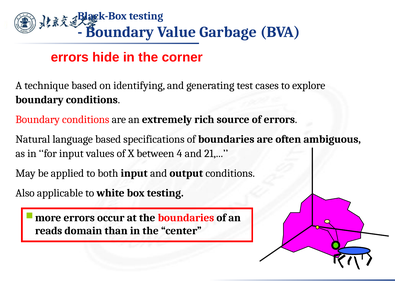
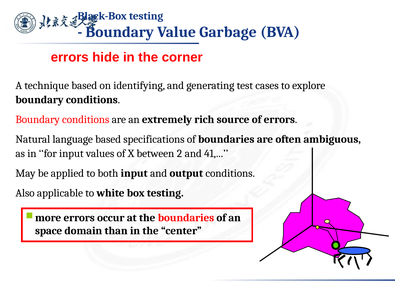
4: 4 -> 2
21: 21 -> 41
reads: reads -> space
